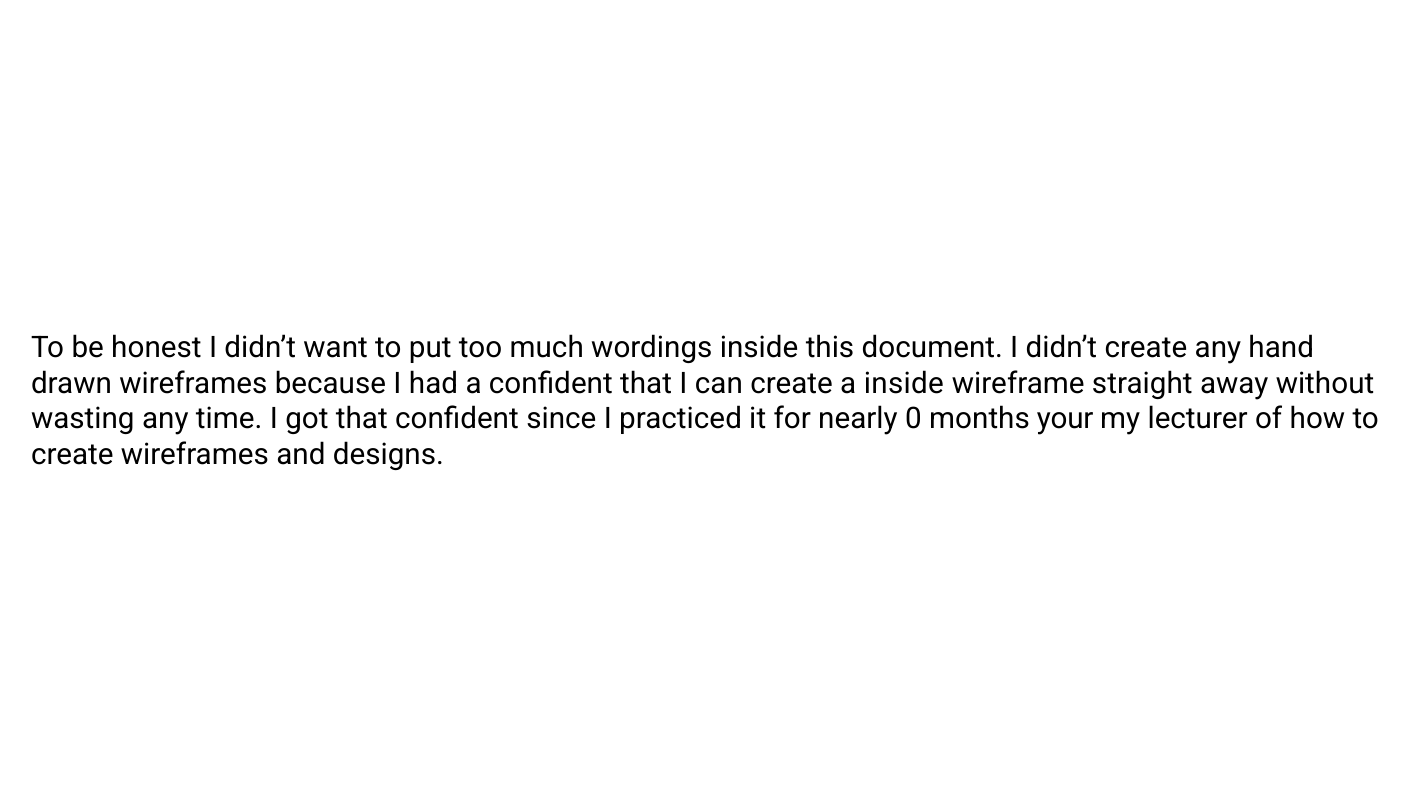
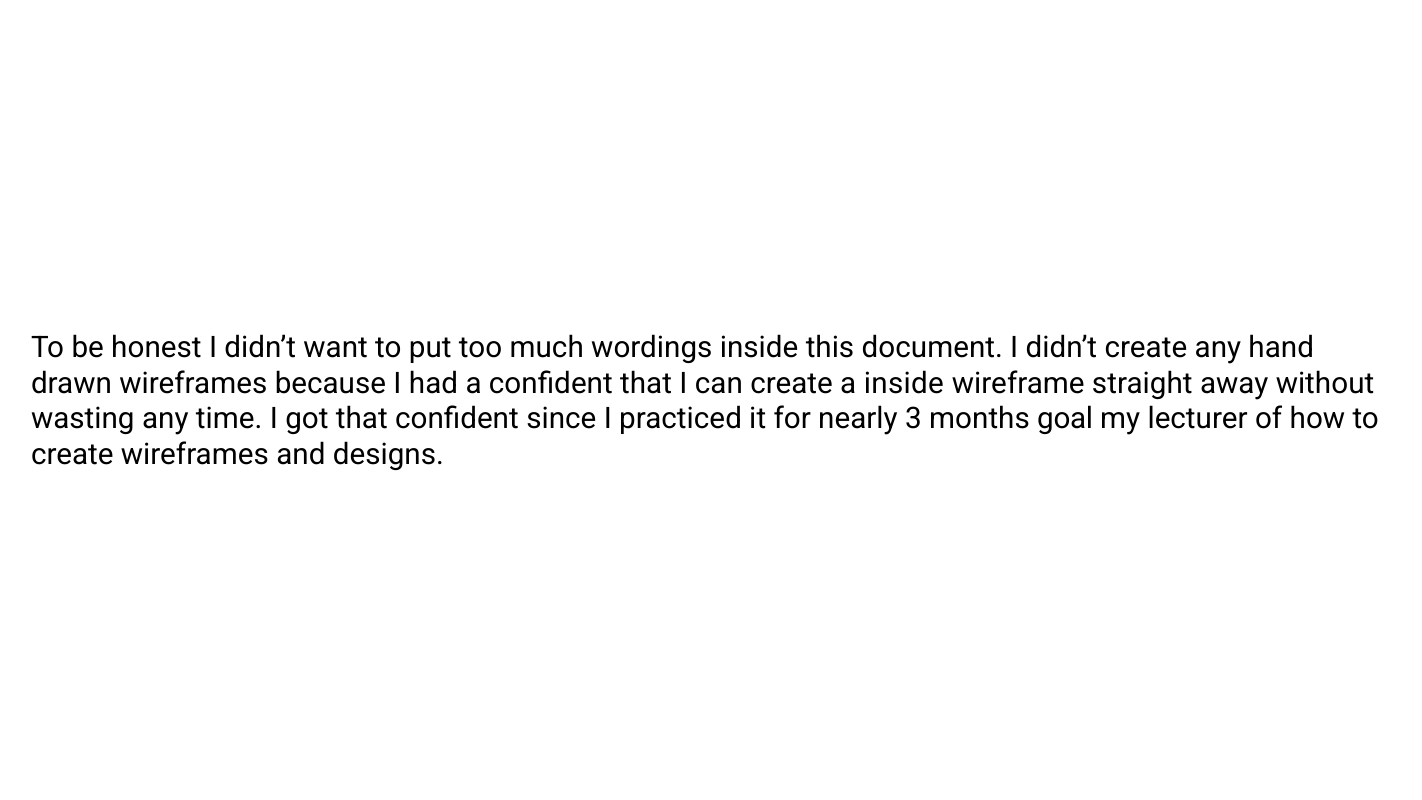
0: 0 -> 3
your: your -> goal
